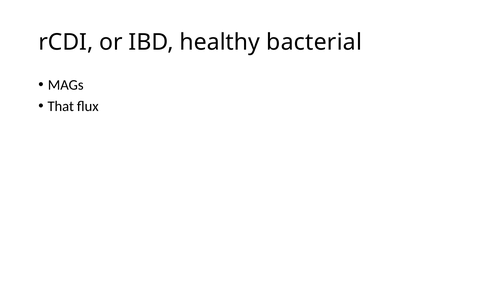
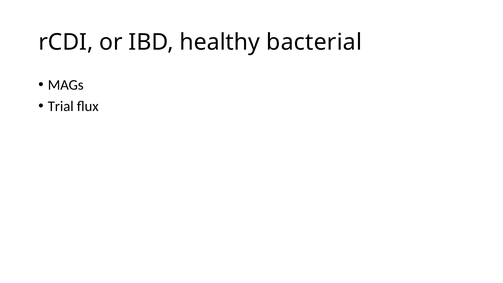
That: That -> Trial
